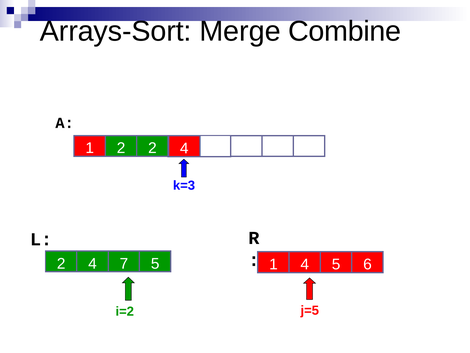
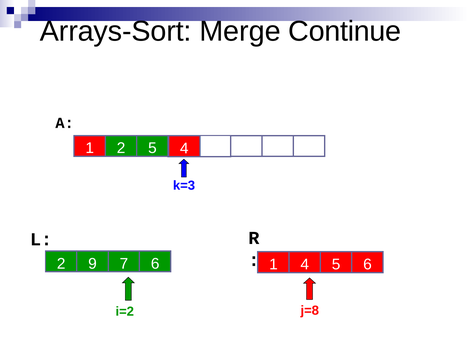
Combine: Combine -> Continue
2 2: 2 -> 5
2 4: 4 -> 9
7 5: 5 -> 6
j=5: j=5 -> j=8
